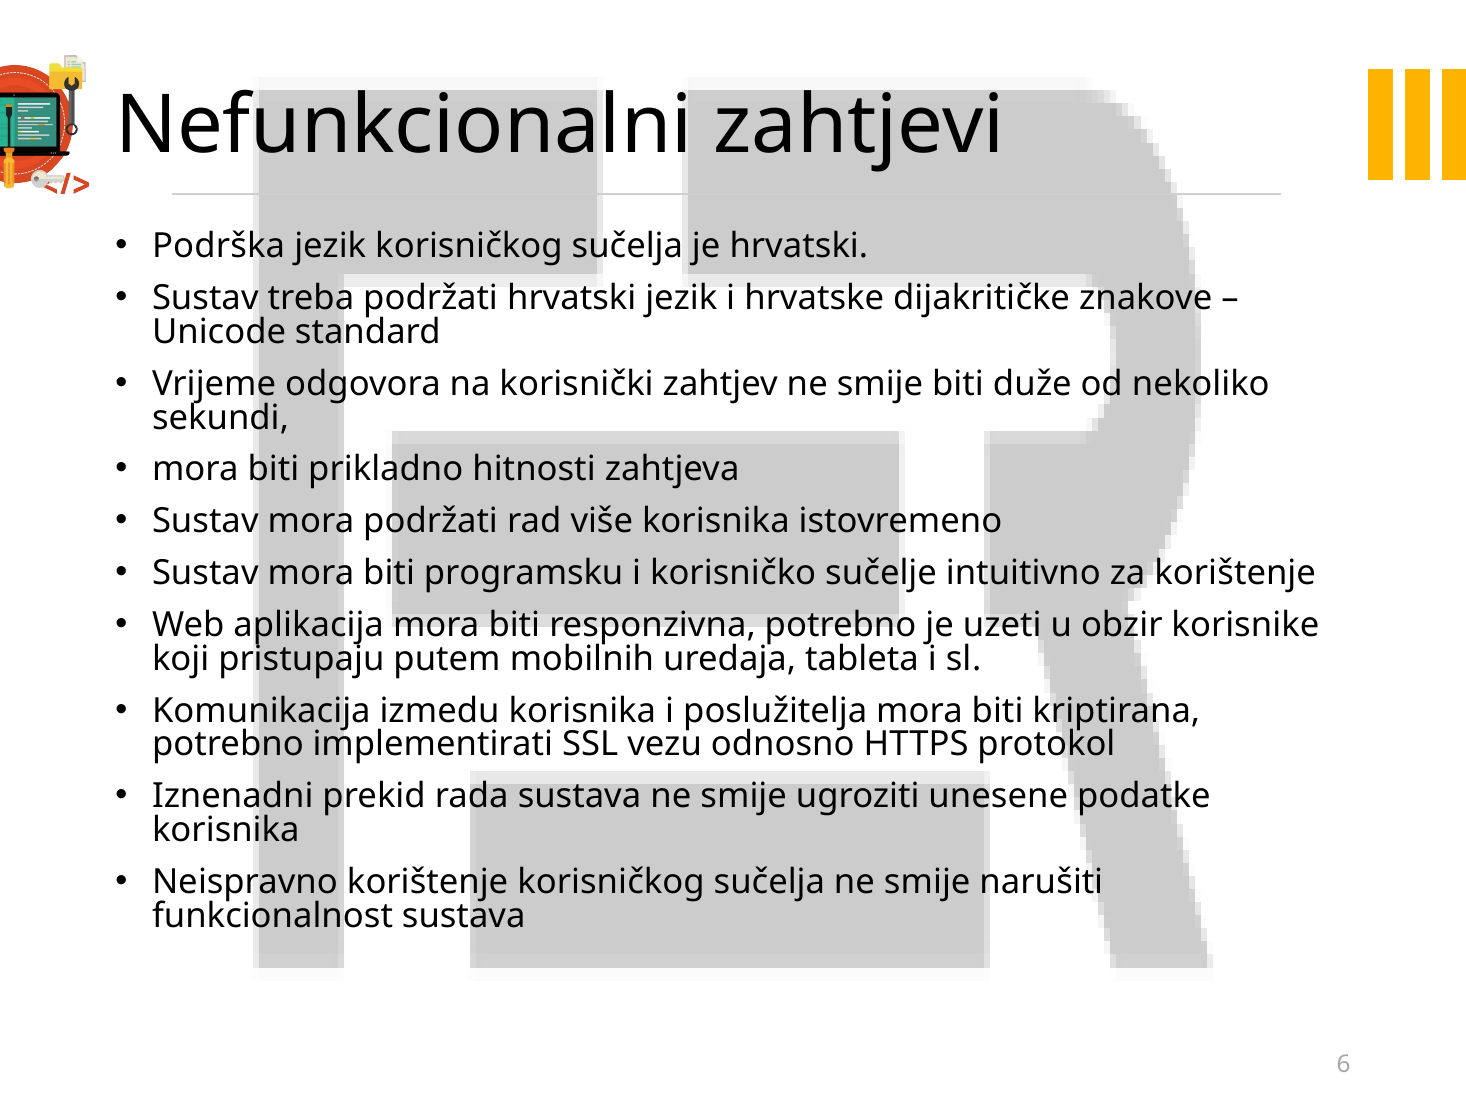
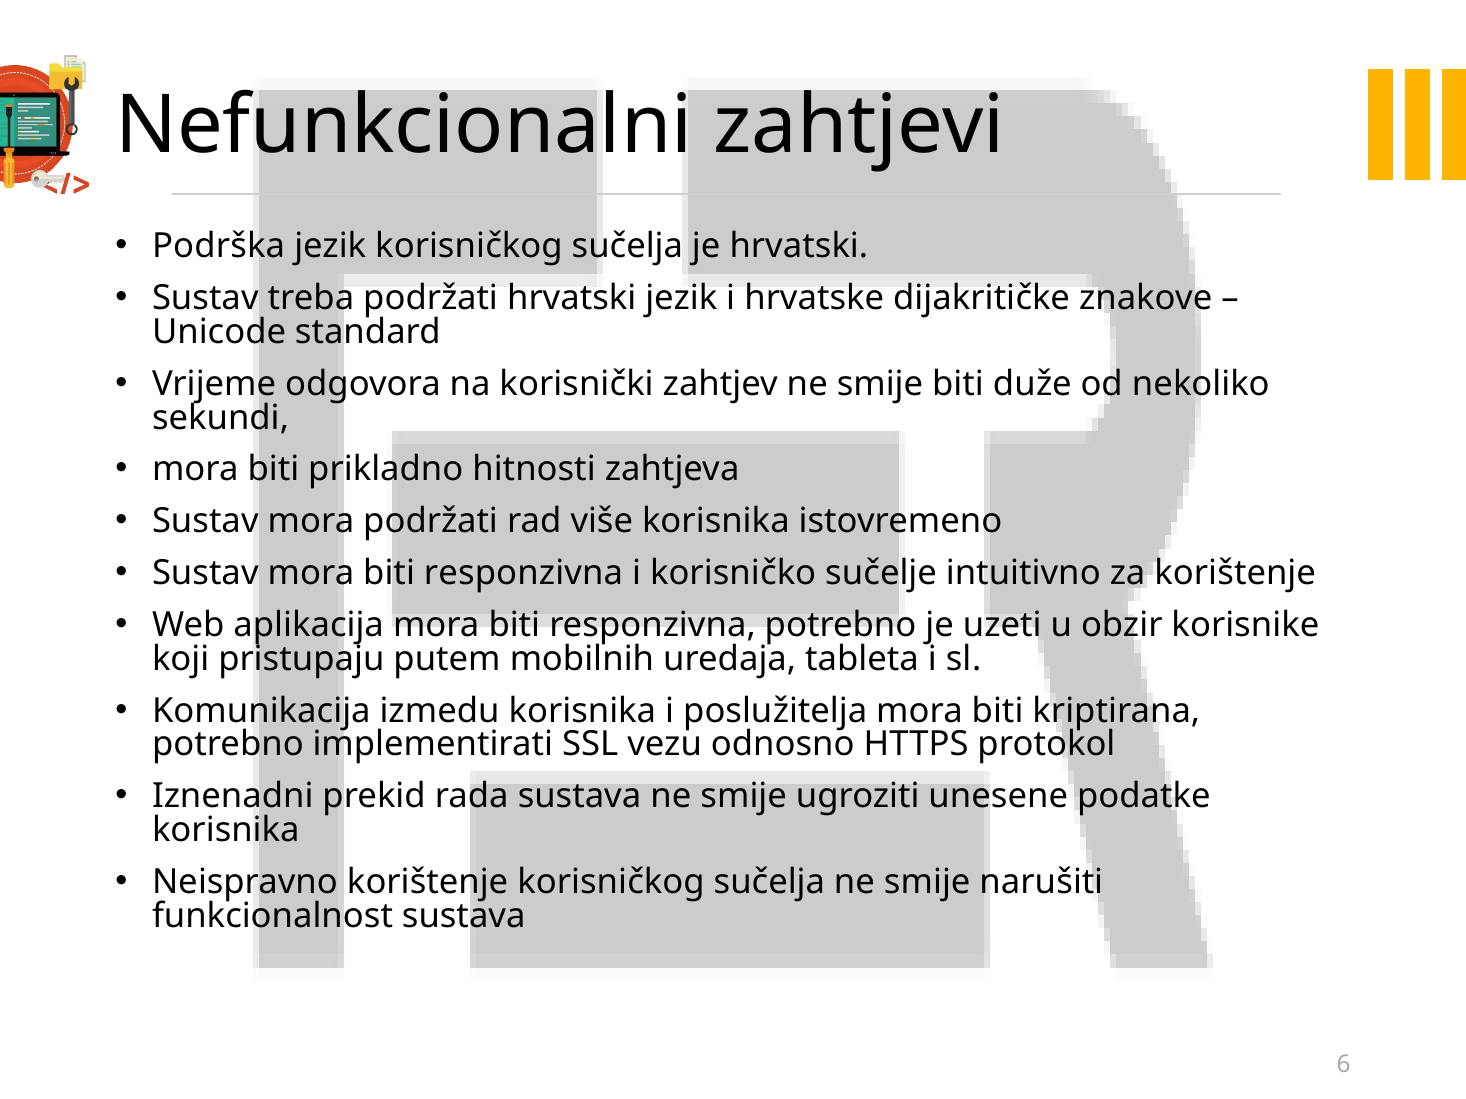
Sustav mora biti programsku: programsku -> responzivna
